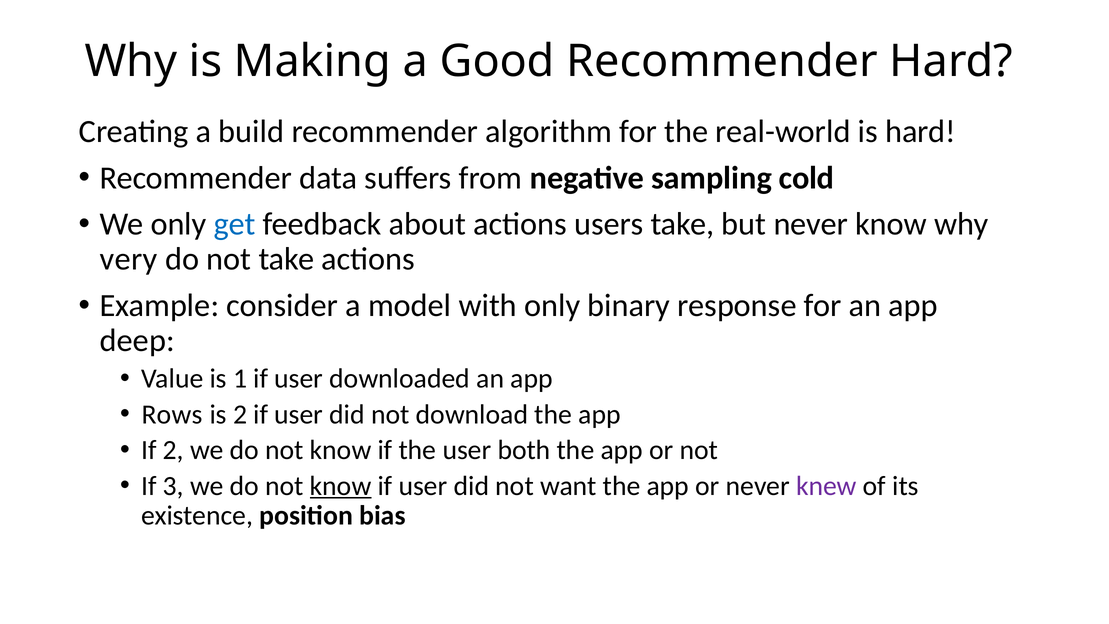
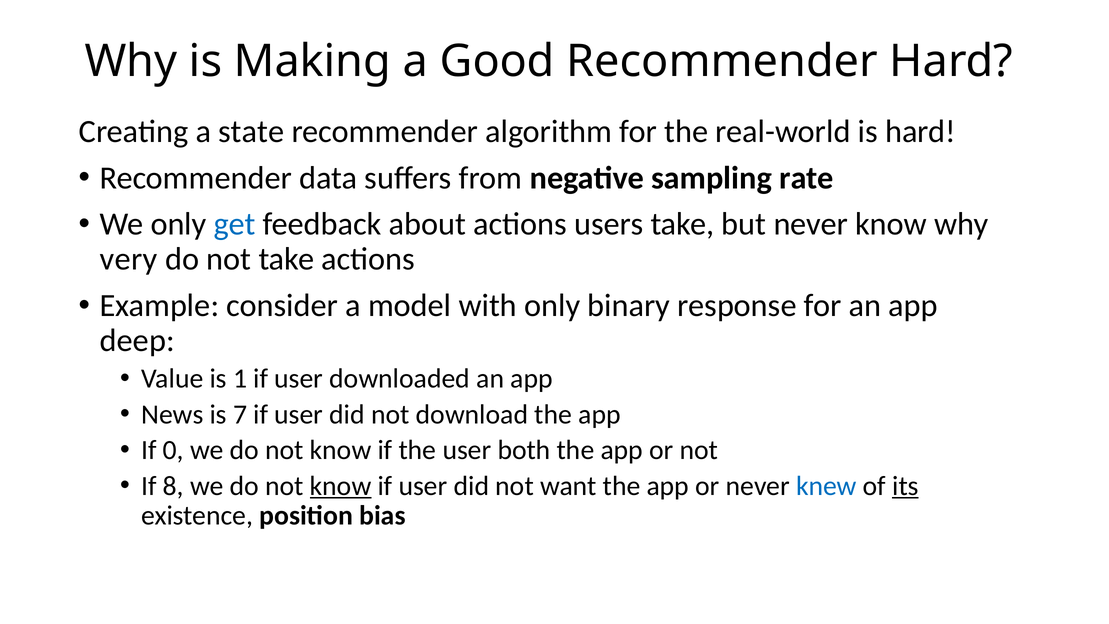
build: build -> state
cold: cold -> rate
Rows: Rows -> News
is 2: 2 -> 7
If 2: 2 -> 0
3: 3 -> 8
knew colour: purple -> blue
its underline: none -> present
